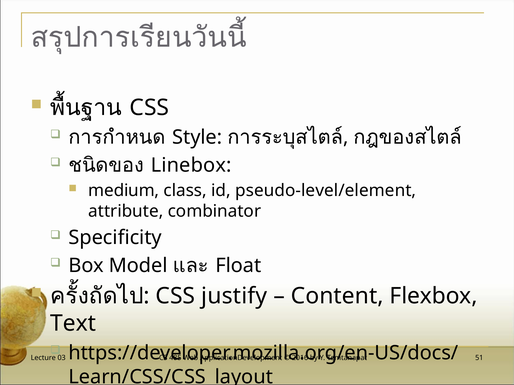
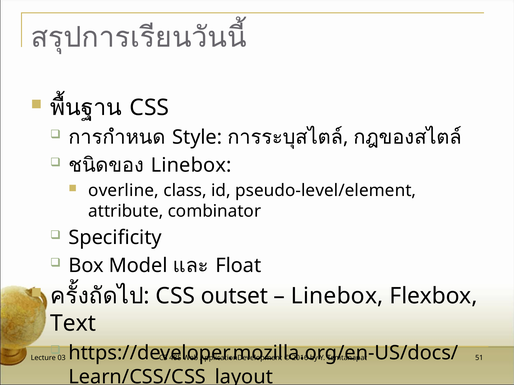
medium: medium -> overline
justify: justify -> outset
Content at (337, 296): Content -> Linebox
